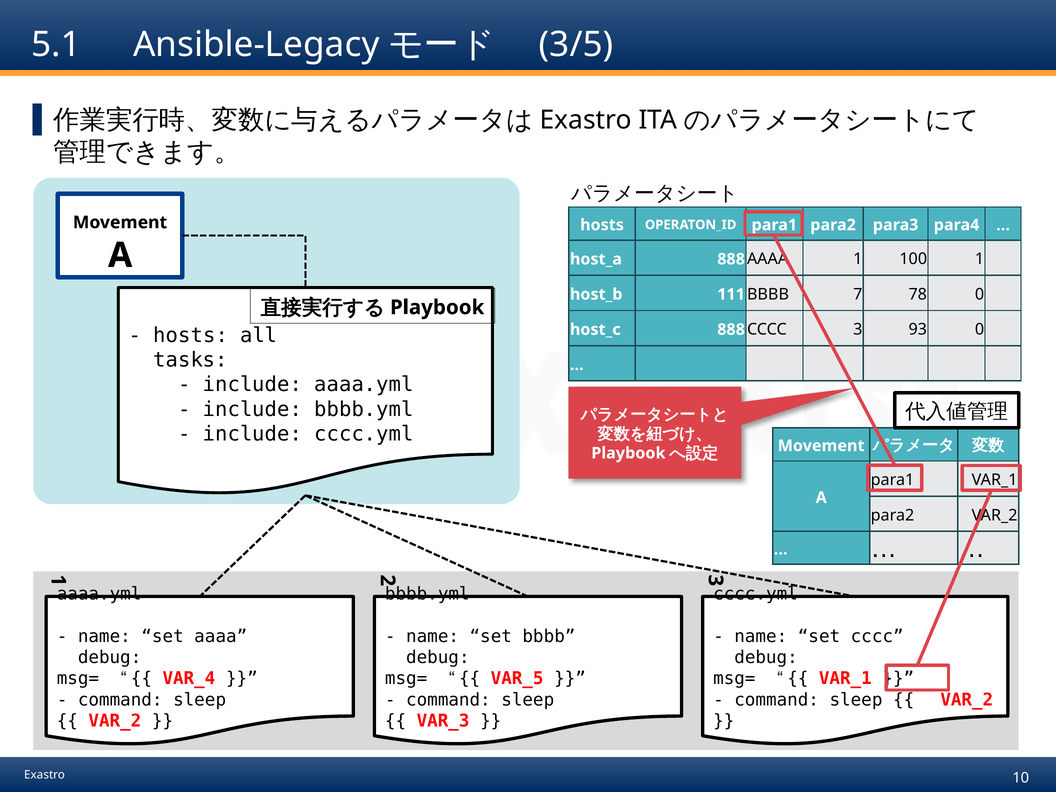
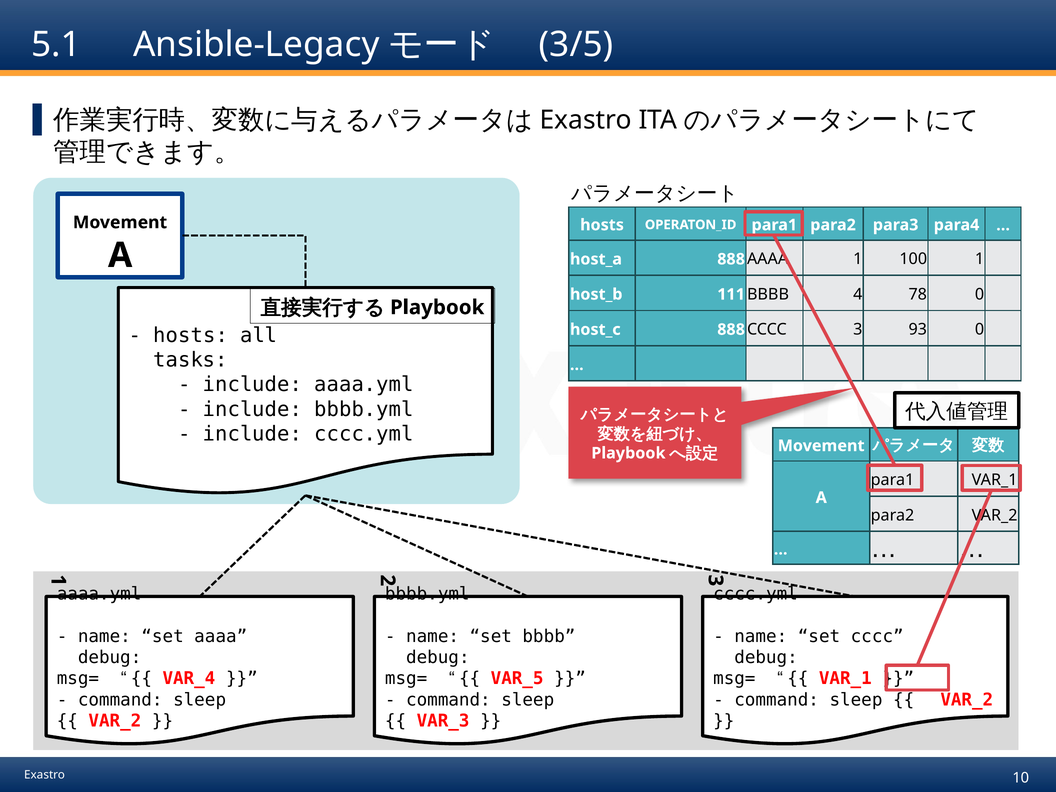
7: 7 -> 4
